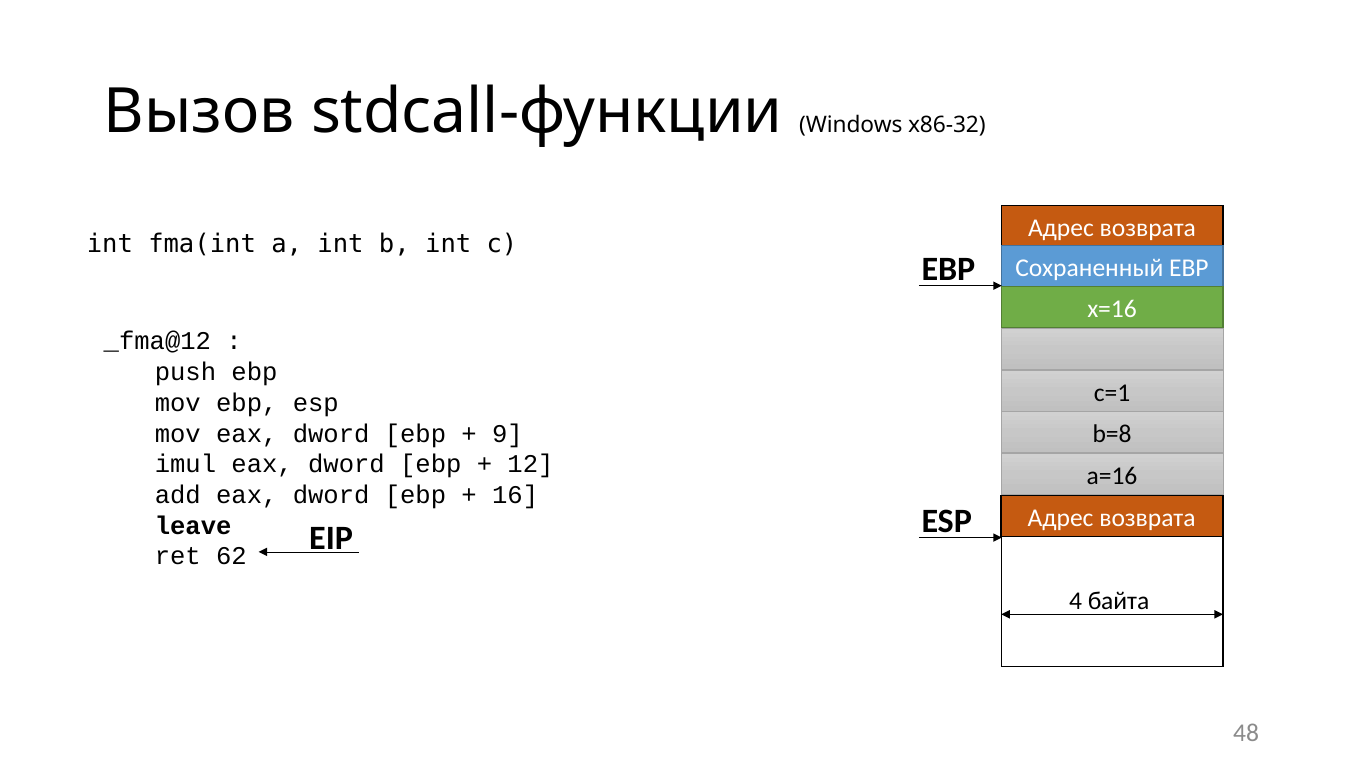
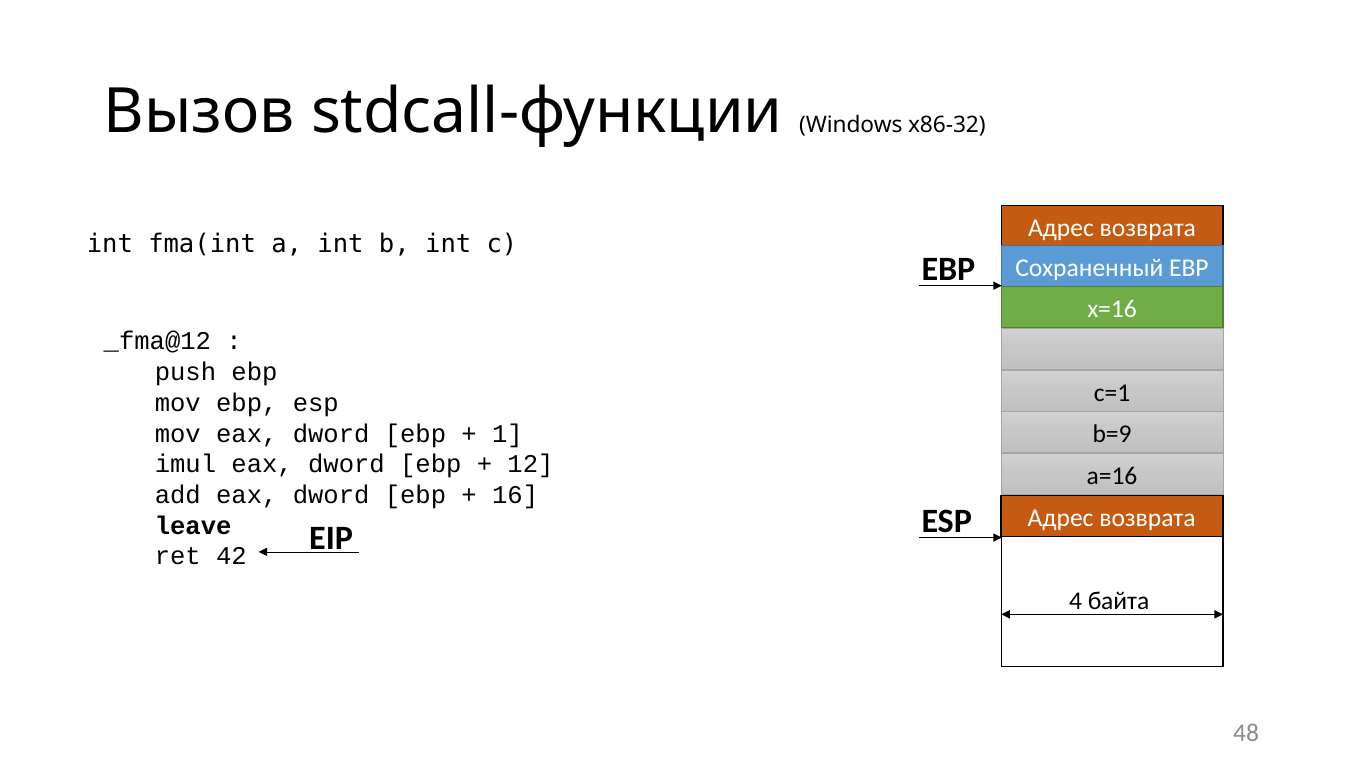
b=8: b=8 -> b=9
9: 9 -> 1
62: 62 -> 42
